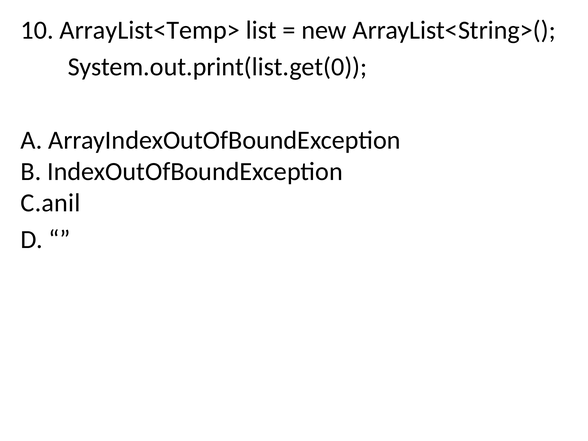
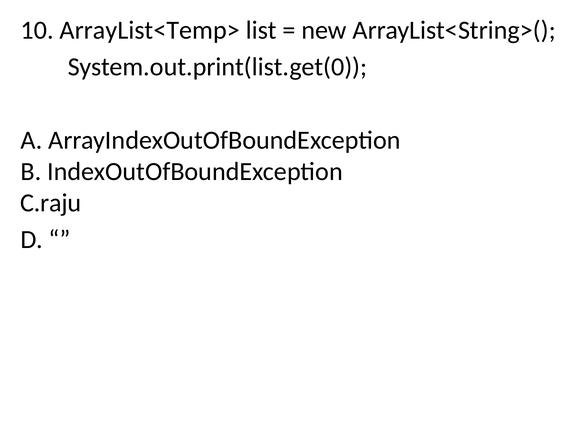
C.anil: C.anil -> C.raju
